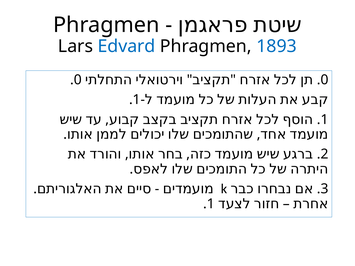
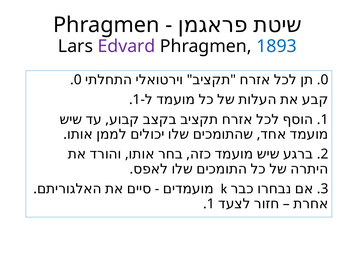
Edvard colour: blue -> purple
